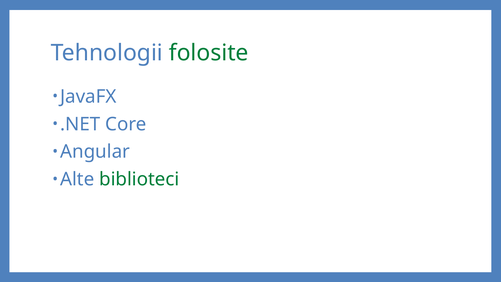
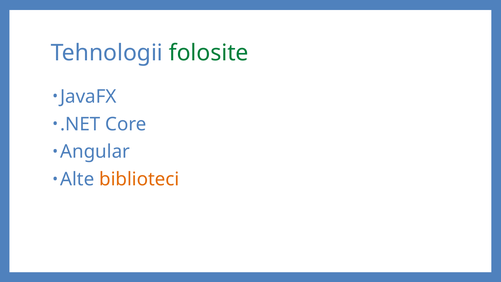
biblioteci colour: green -> orange
